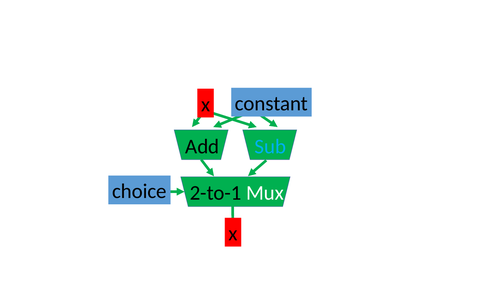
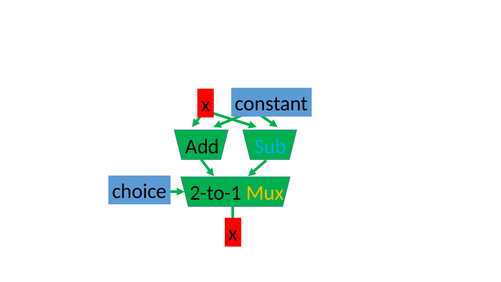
Mux colour: white -> yellow
